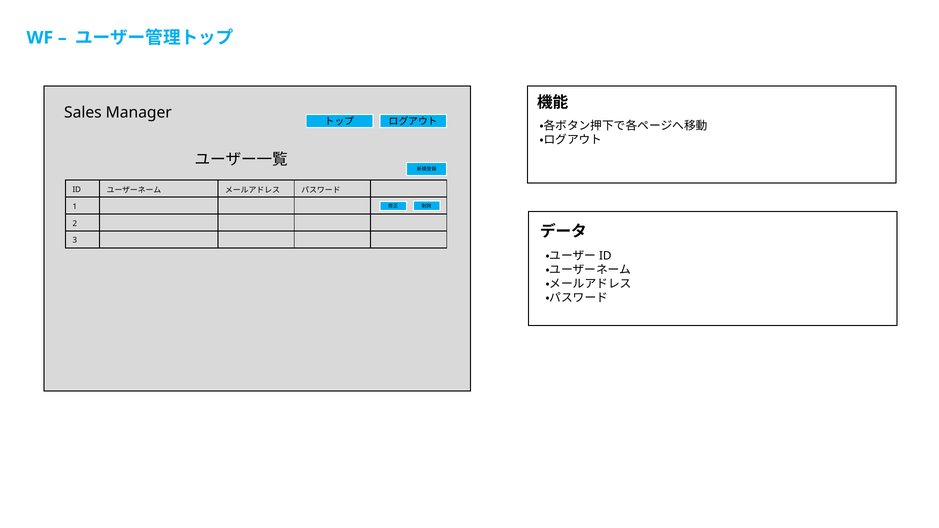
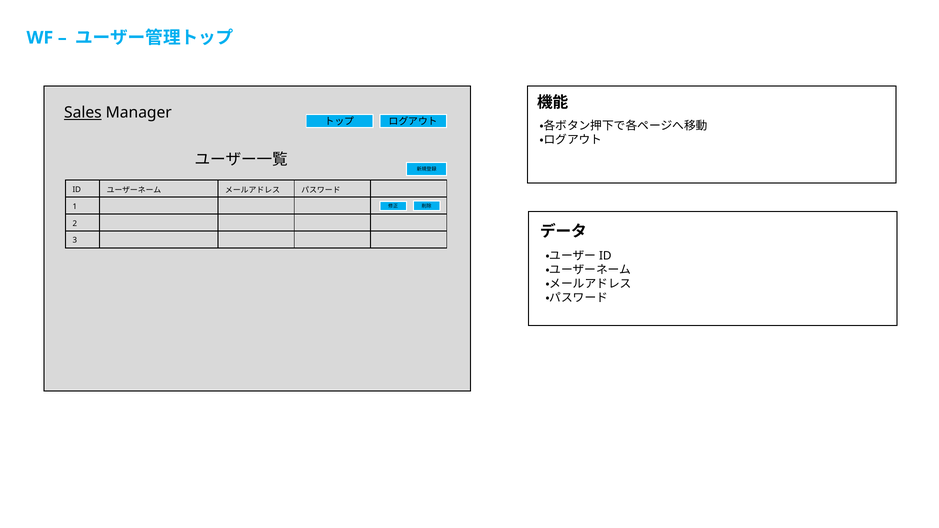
Sales underline: none -> present
